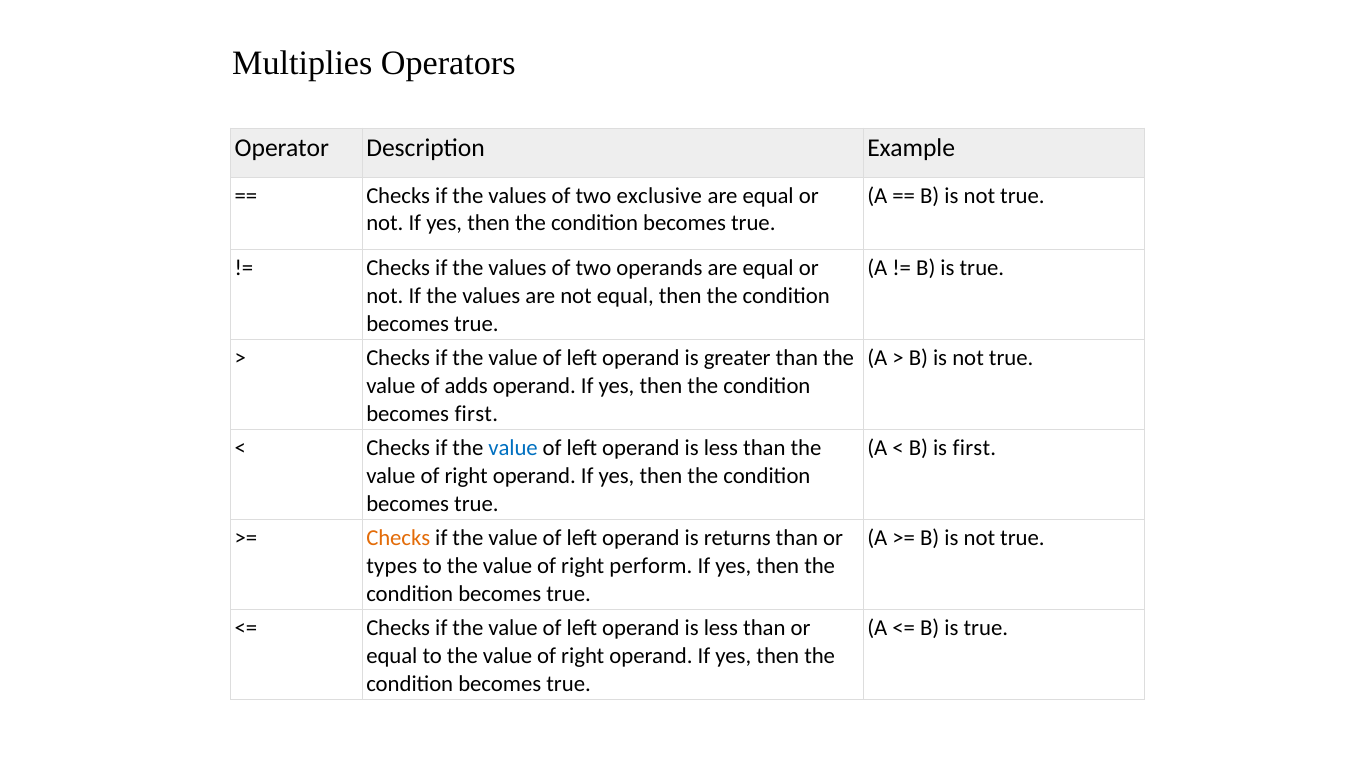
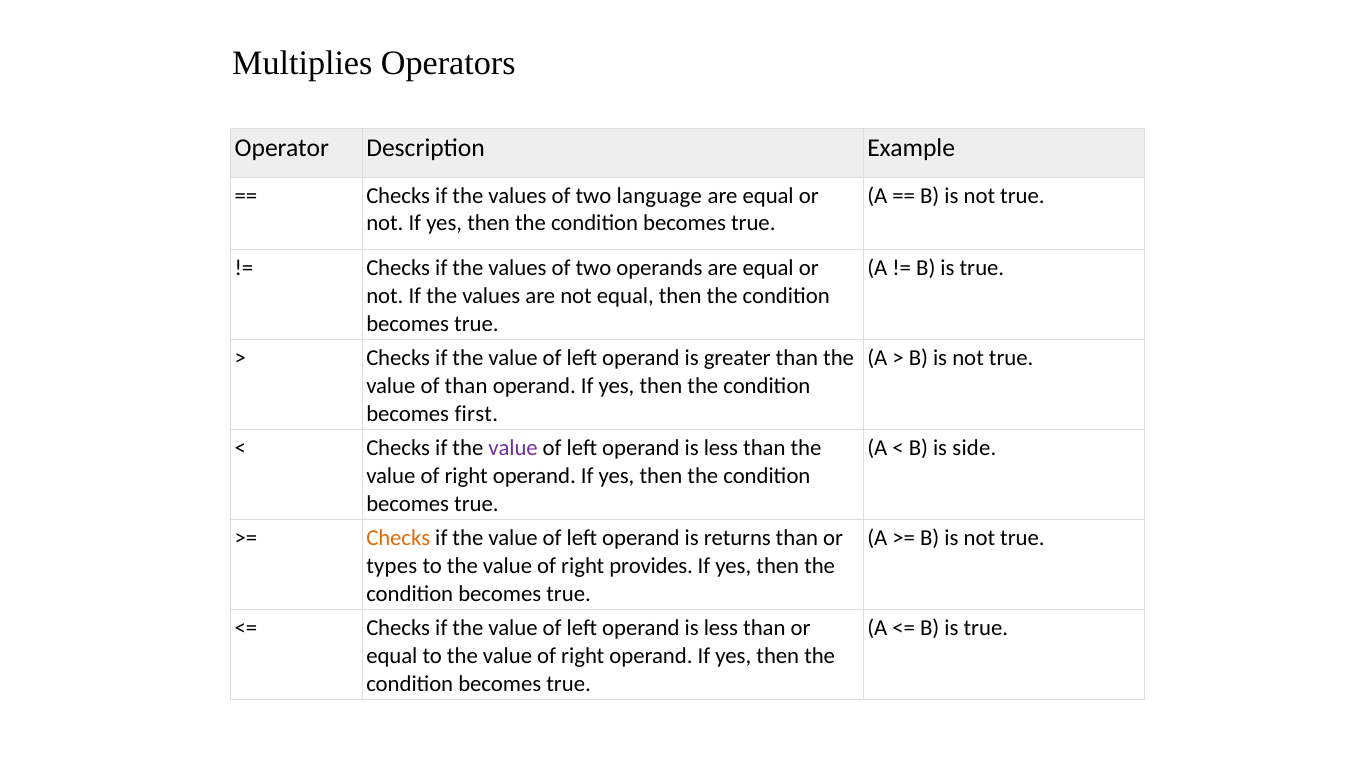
exclusive: exclusive -> language
of adds: adds -> than
value at (513, 448) colour: blue -> purple
is first: first -> side
perform: perform -> provides
